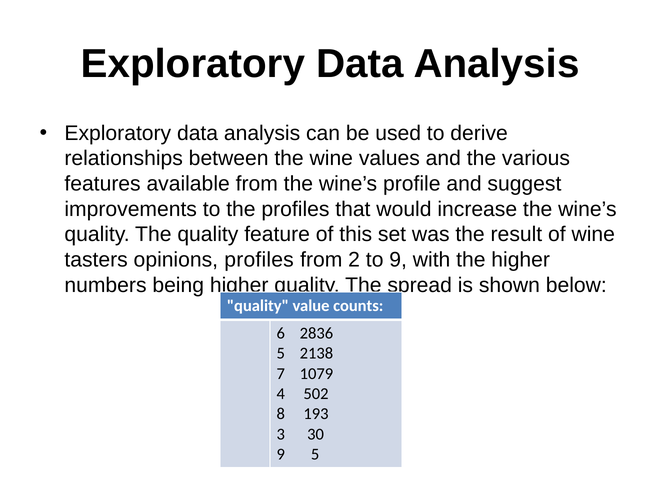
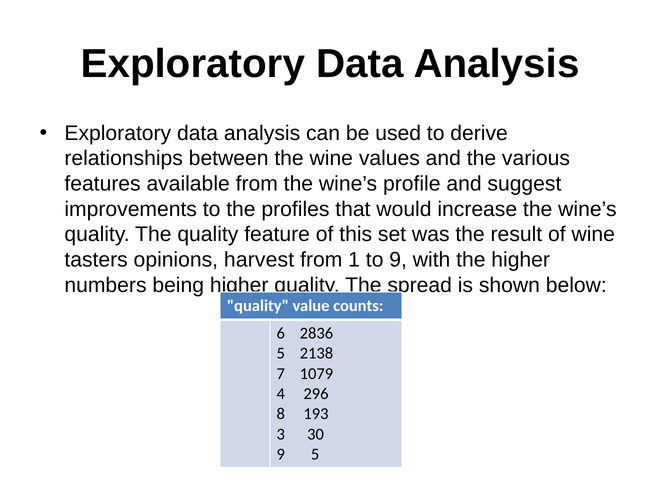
opinions profiles: profiles -> harvest
2: 2 -> 1
502: 502 -> 296
